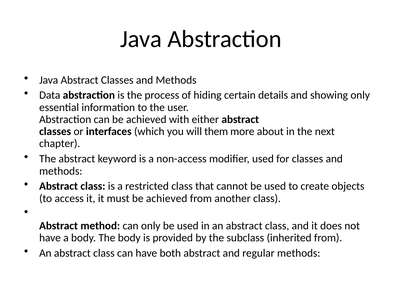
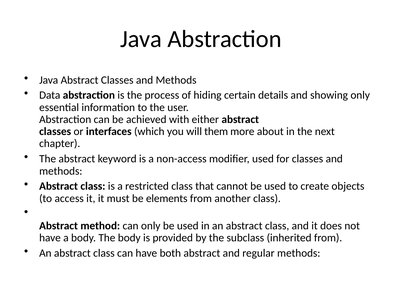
must be achieved: achieved -> elements
